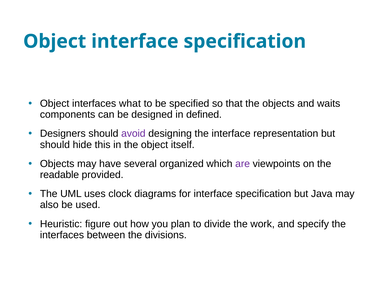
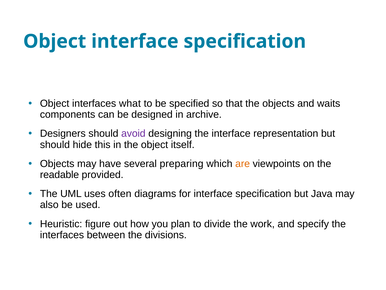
defined: defined -> archive
organized: organized -> preparing
are colour: purple -> orange
clock: clock -> often
